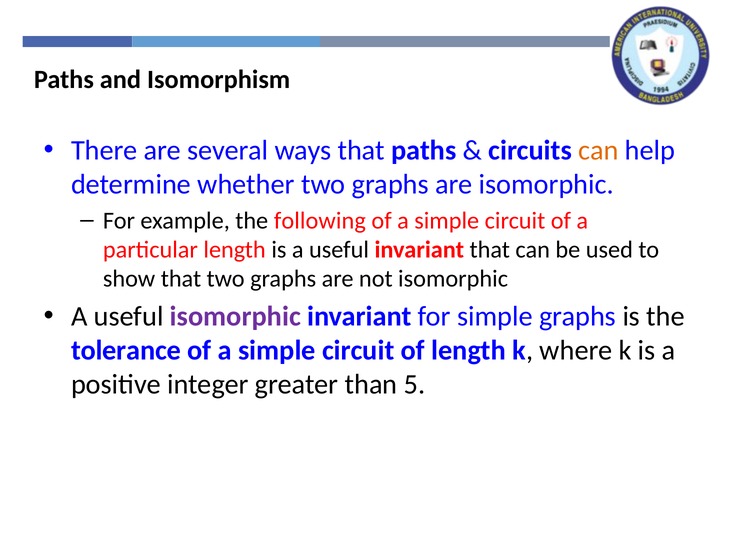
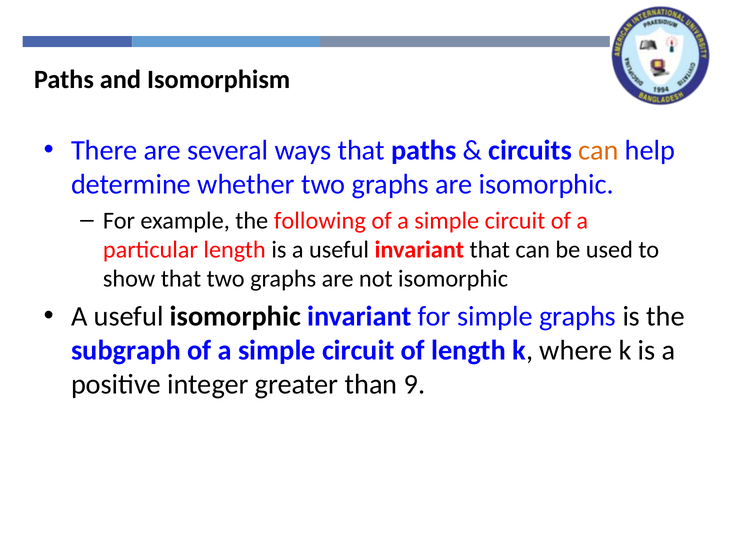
isomorphic at (235, 316) colour: purple -> black
tolerance: tolerance -> subgraph
5: 5 -> 9
